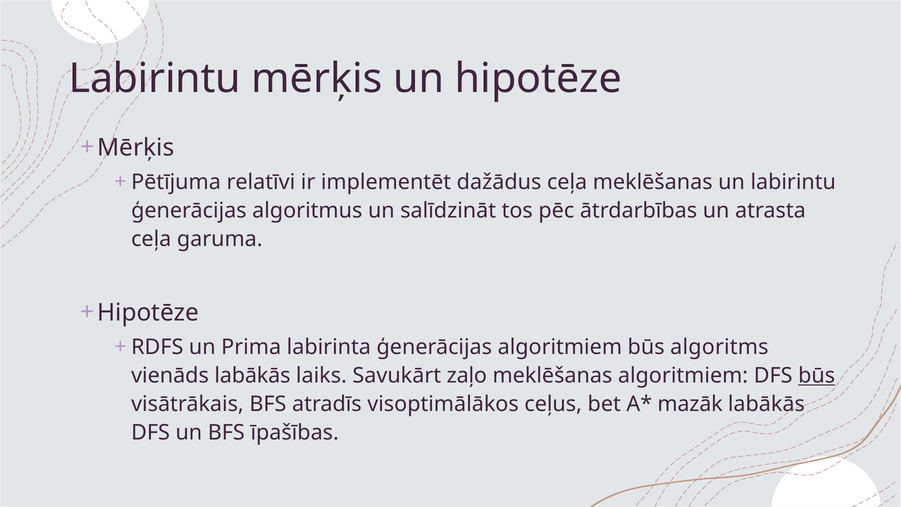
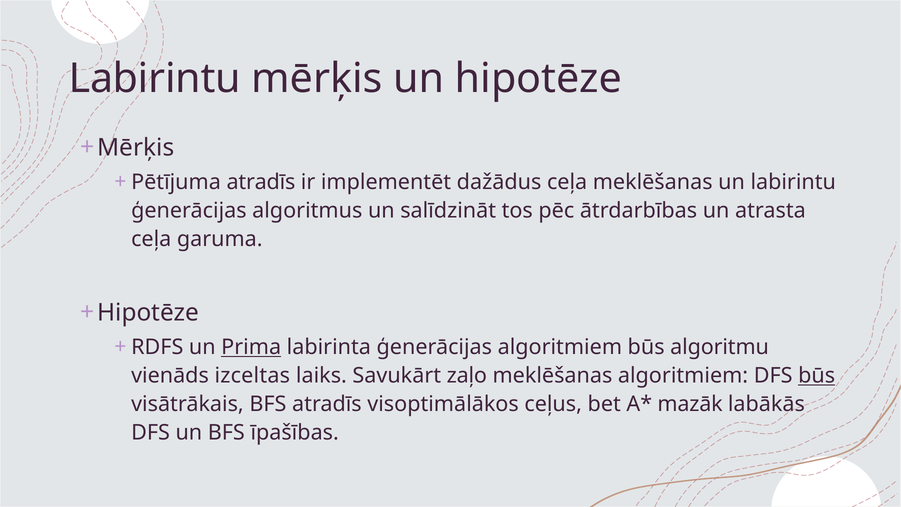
relatīvi at (261, 182): relatīvi -> atradīs
Prima underline: none -> present
algoritms: algoritms -> algoritmu
vienāds labākās: labākās -> izceltas
